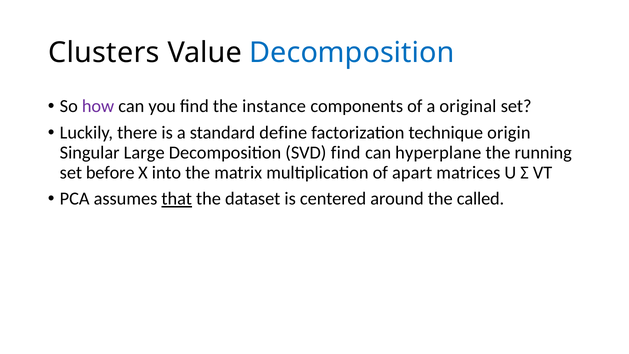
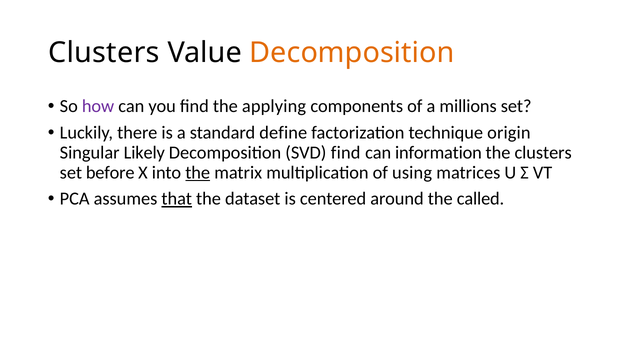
Decomposition at (352, 53) colour: blue -> orange
instance: instance -> applying
original: original -> millions
Large: Large -> Likely
hyperplane: hyperplane -> information
the running: running -> clusters
the at (198, 172) underline: none -> present
apart: apart -> using
